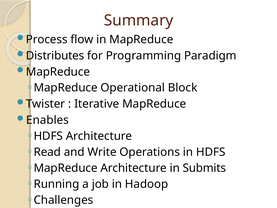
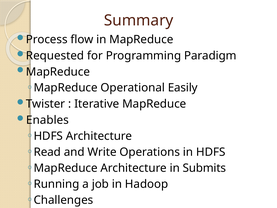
Distributes: Distributes -> Requested
Block: Block -> Easily
